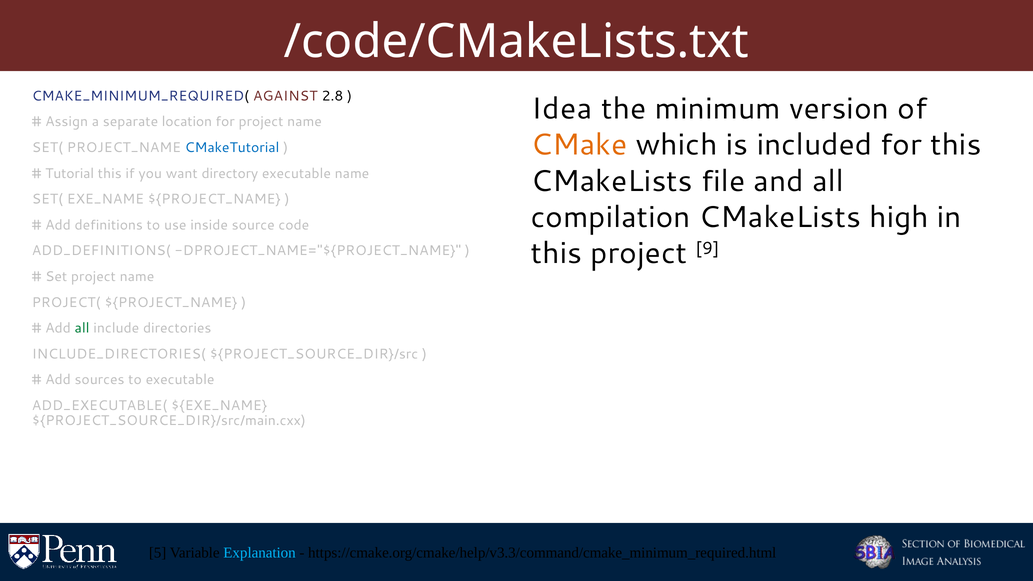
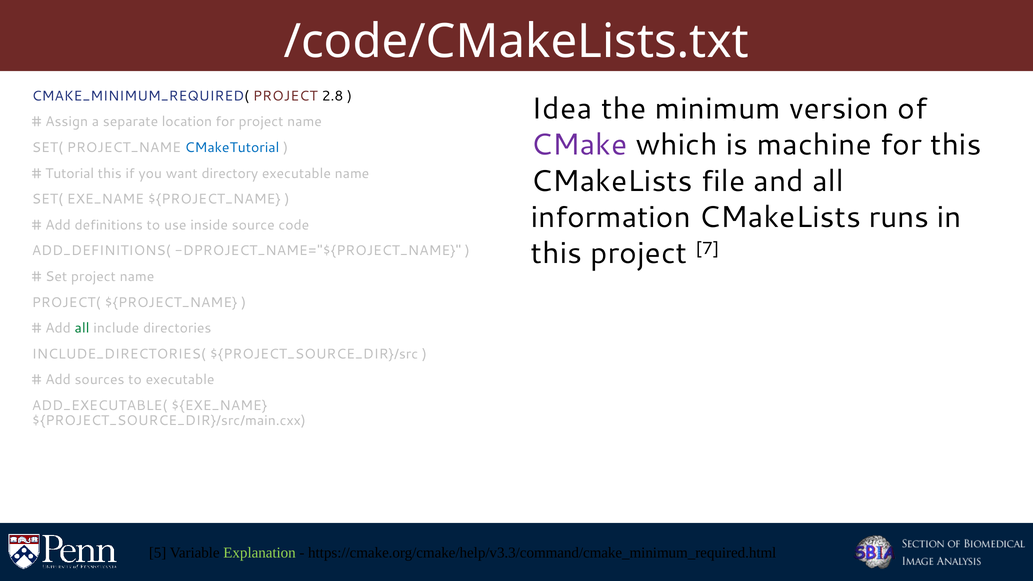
CMAKE_MINIMUM_REQUIRED( AGAINST: AGAINST -> PROJECT
CMake colour: orange -> purple
included: included -> machine
compilation: compilation -> information
high: high -> runs
9: 9 -> 7
Explanation colour: light blue -> light green
